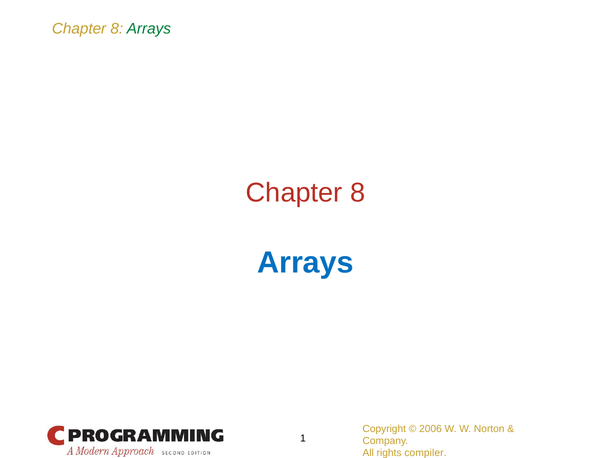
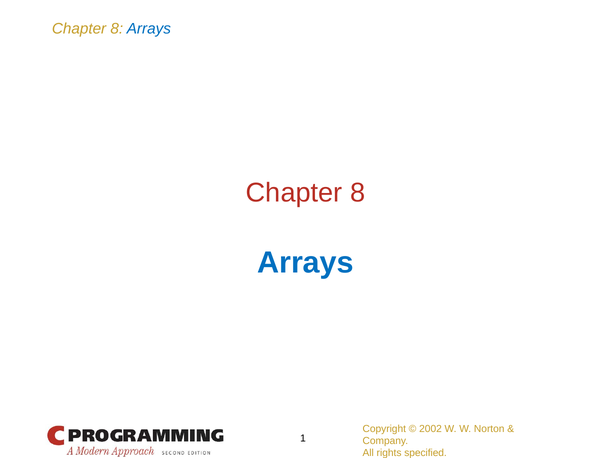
Arrays at (149, 29) colour: green -> blue
2006: 2006 -> 2002
compiler: compiler -> specified
